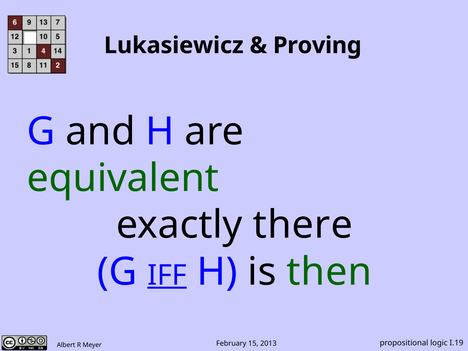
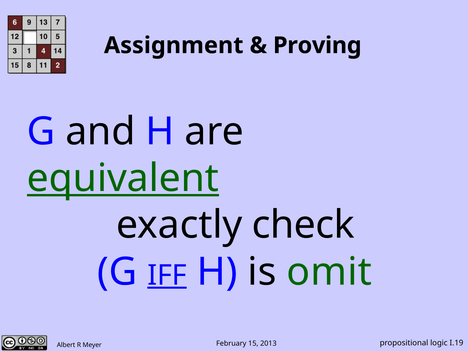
Lukasiewicz: Lukasiewicz -> Assignment
equivalent underline: none -> present
there: there -> check
then: then -> omit
